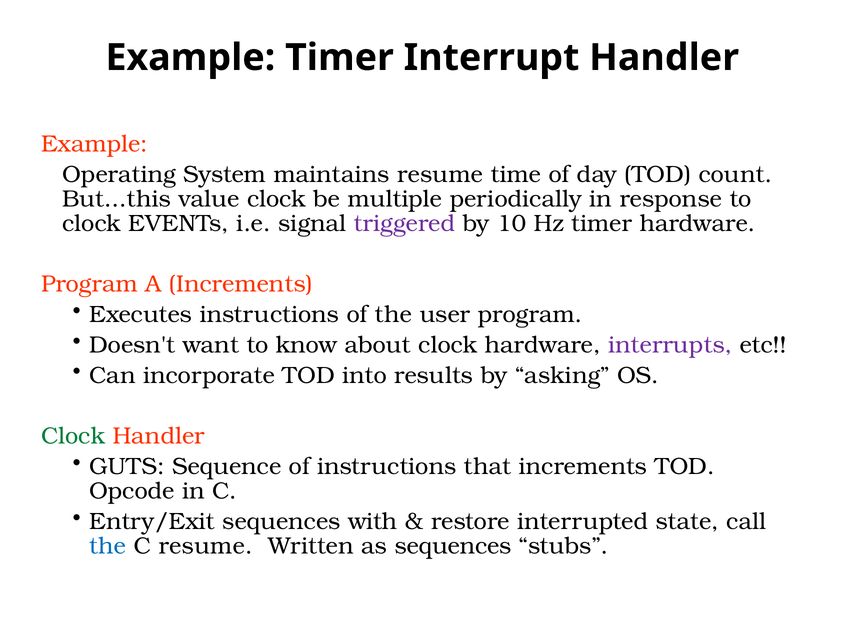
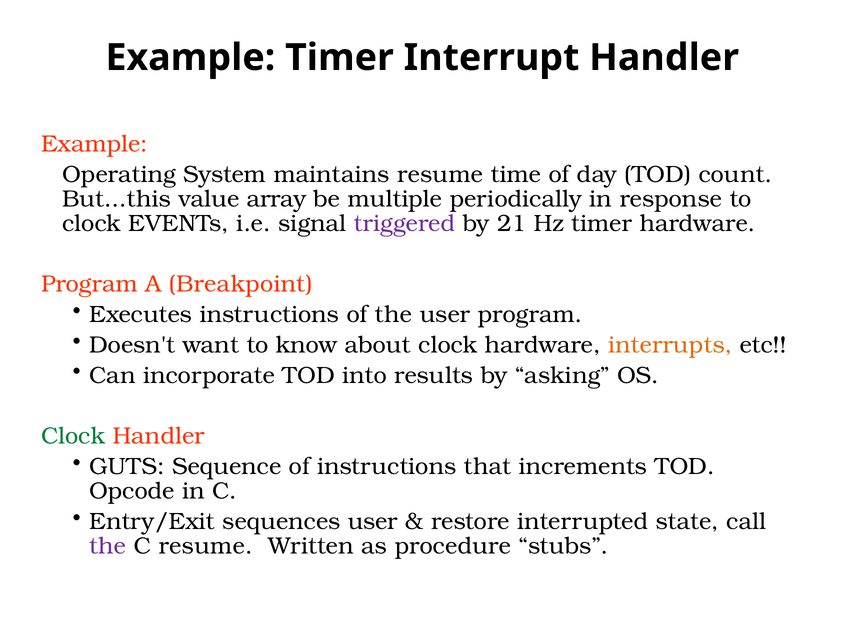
value clock: clock -> array
10: 10 -> 21
A Increments: Increments -> Breakpoint
interrupts colour: purple -> orange
sequences with: with -> user
the at (108, 546) colour: blue -> purple
as sequences: sequences -> procedure
